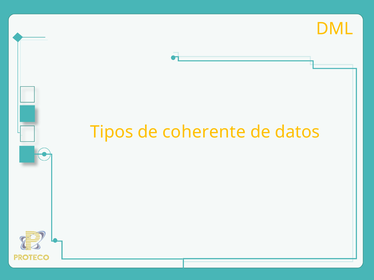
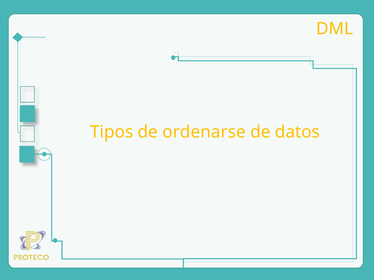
coherente: coherente -> ordenarse
